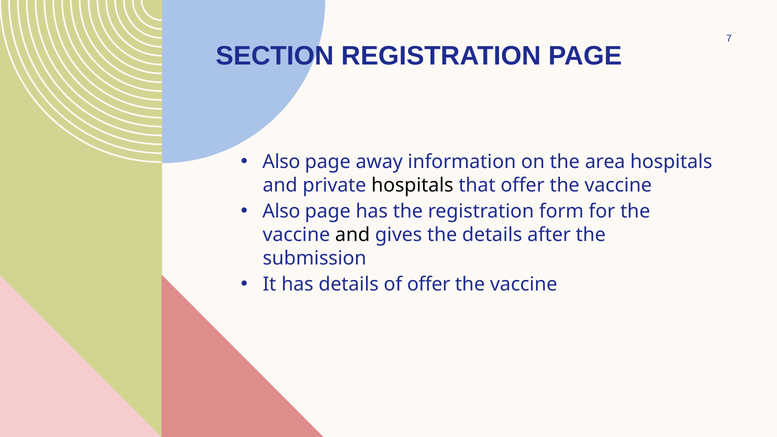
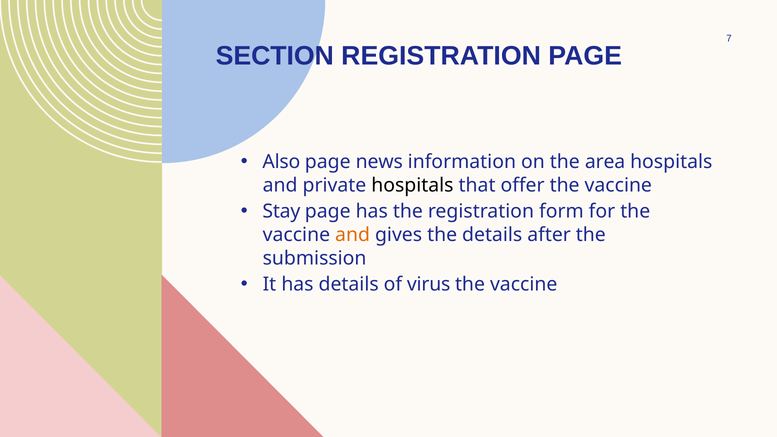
away: away -> news
Also at (281, 212): Also -> Stay
and at (353, 235) colour: black -> orange
of offer: offer -> virus
